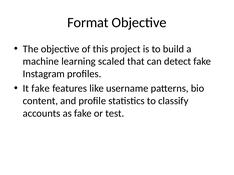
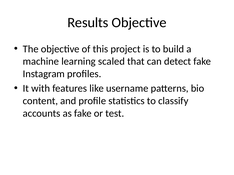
Format: Format -> Results
It fake: fake -> with
